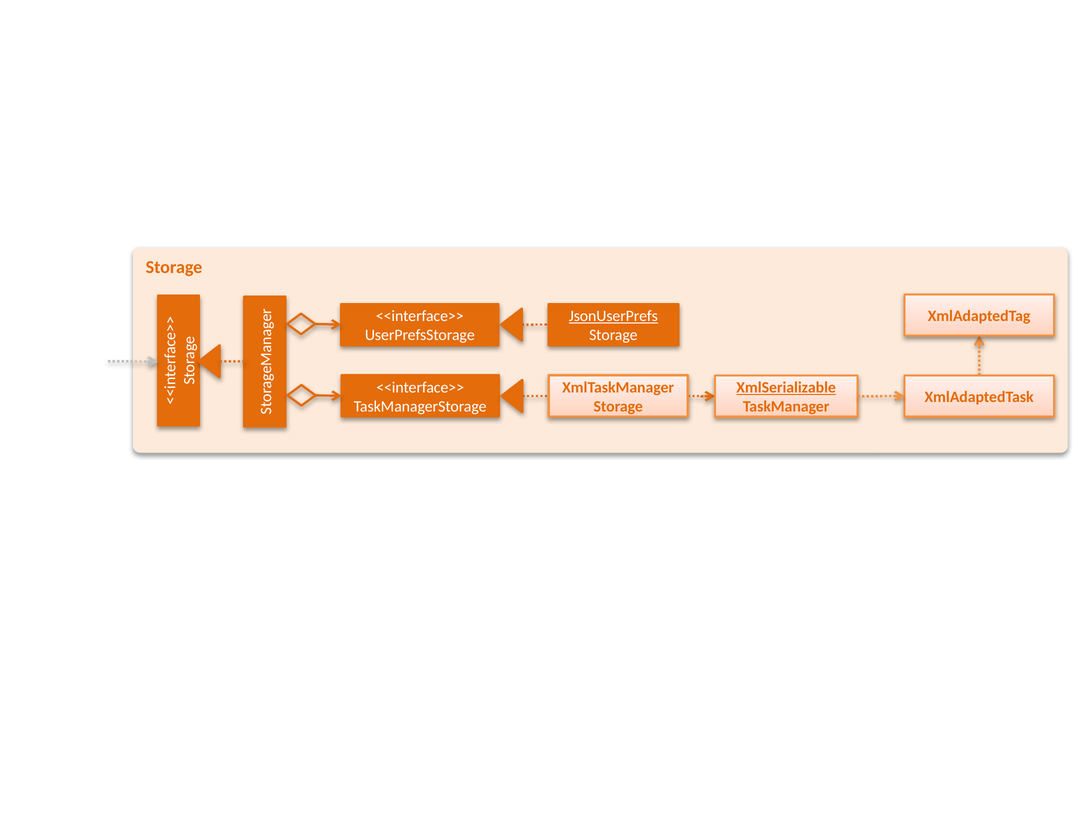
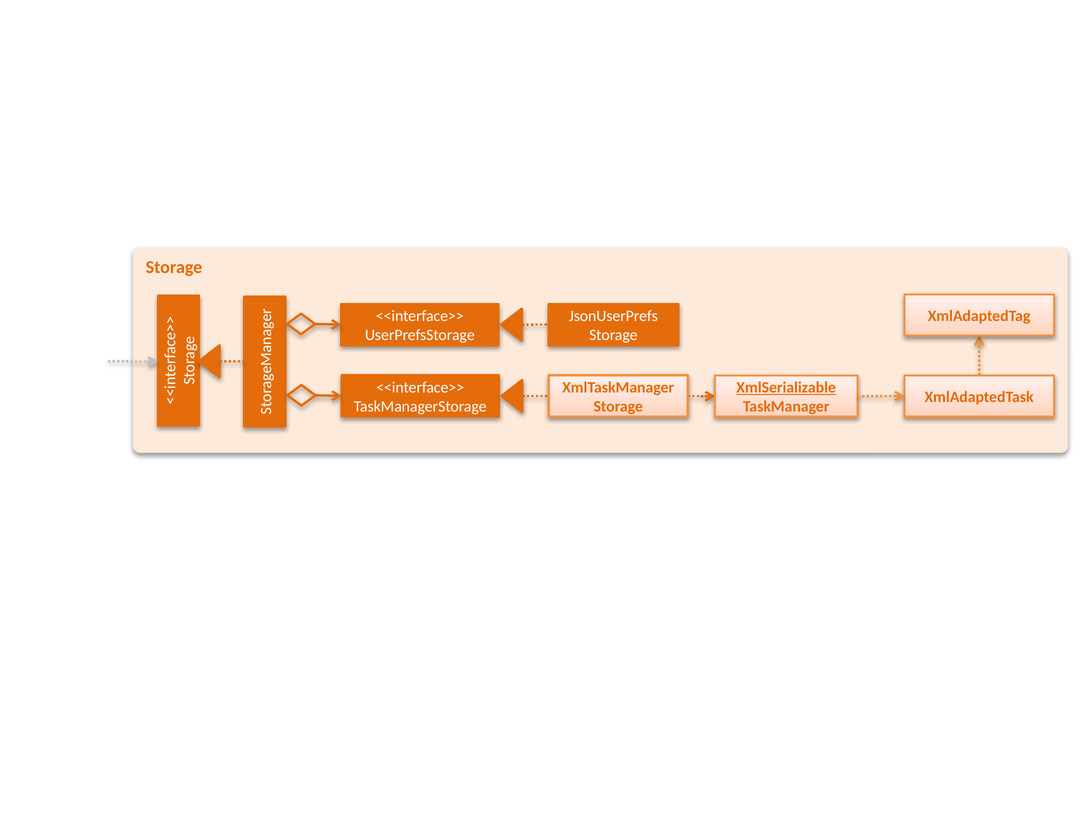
JsonUserPrefs underline: present -> none
